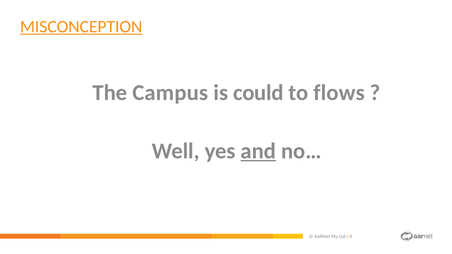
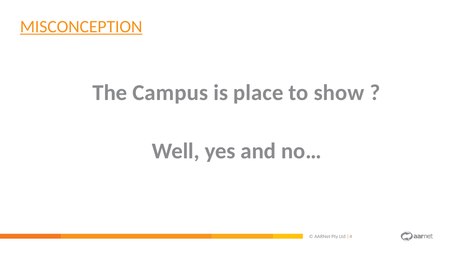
could: could -> place
flows: flows -> show
and underline: present -> none
